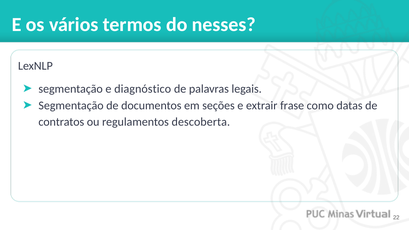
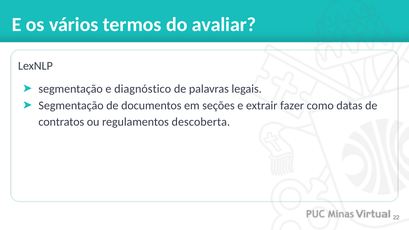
nesses: nesses -> avaliar
frase: frase -> fazer
